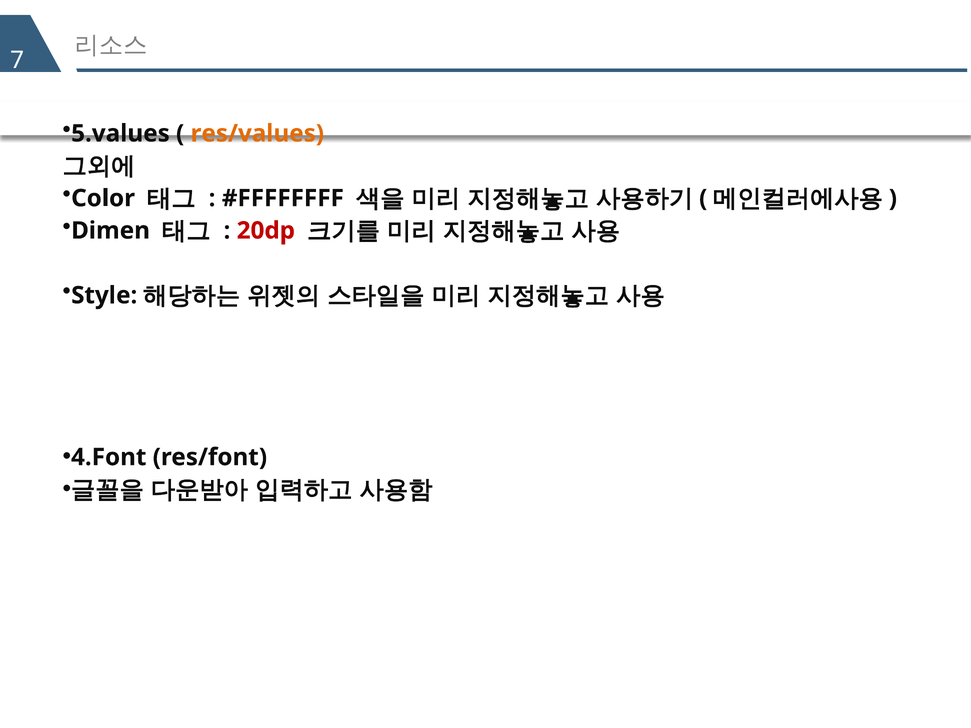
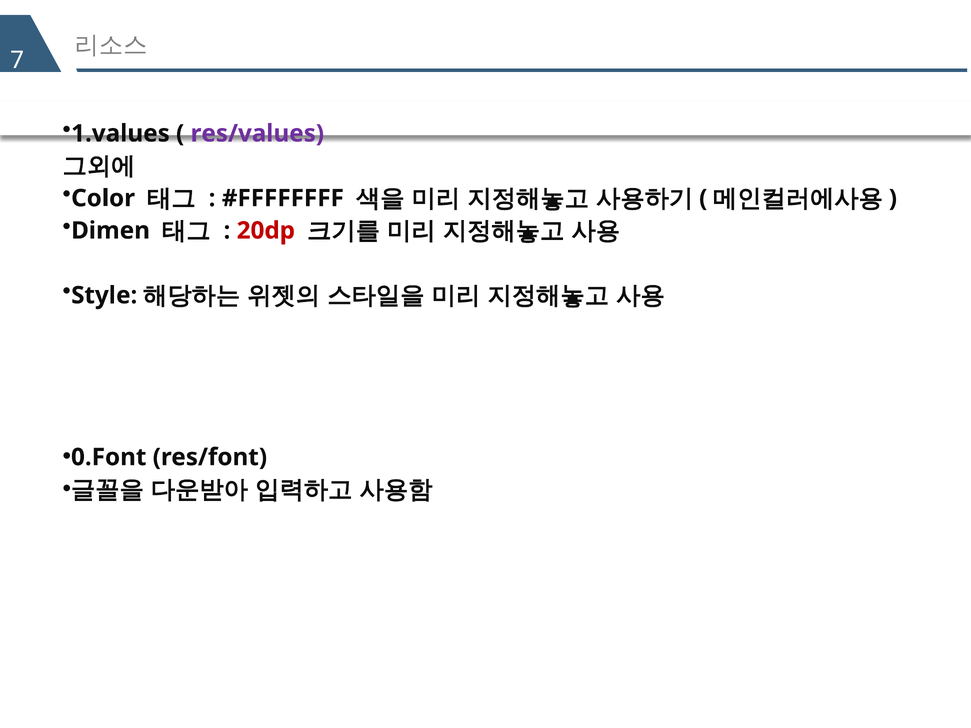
5.values: 5.values -> 1.values
res/values colour: orange -> purple
4.Font: 4.Font -> 0.Font
